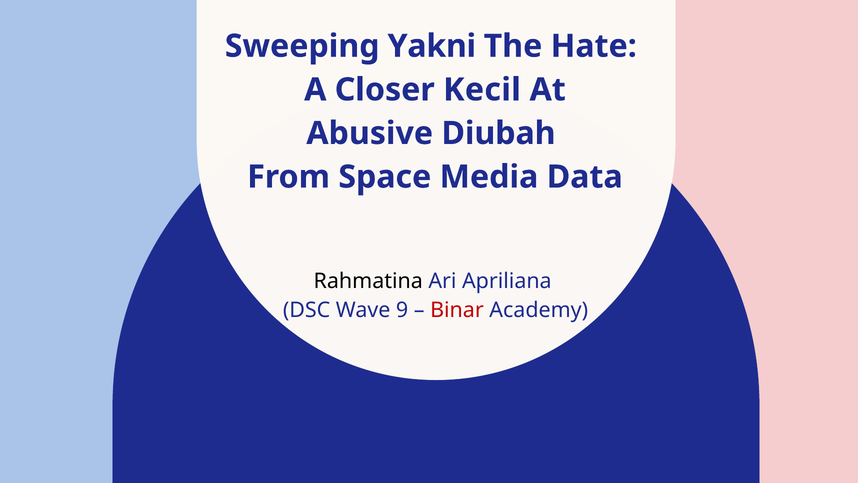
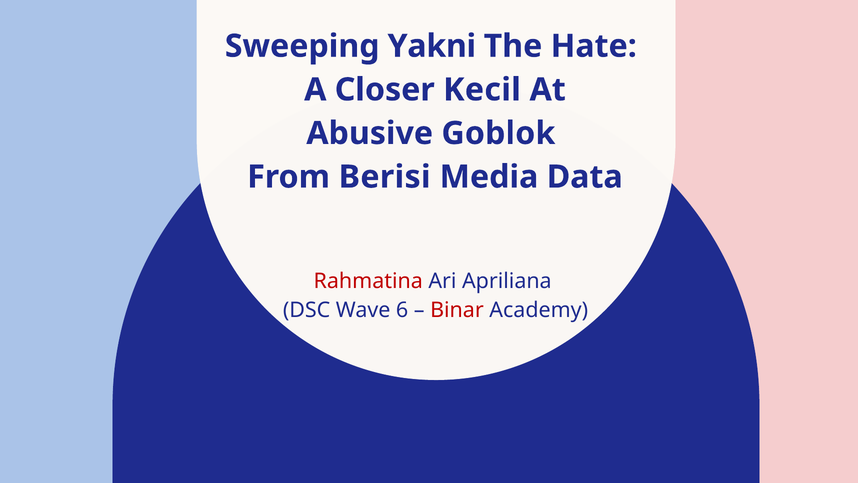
Diubah: Diubah -> Goblok
Space: Space -> Berisi
Rahmatina colour: black -> red
9: 9 -> 6
